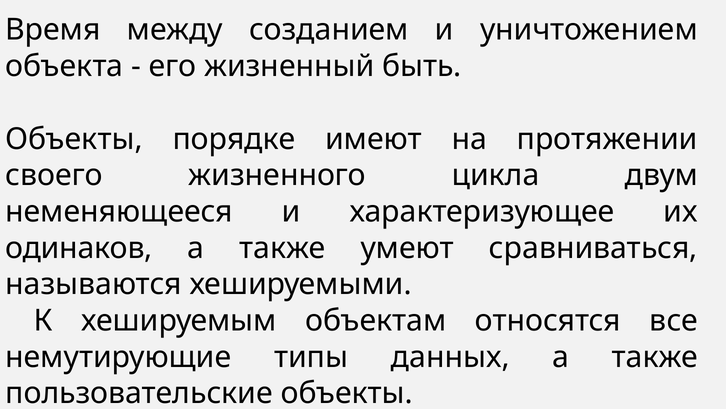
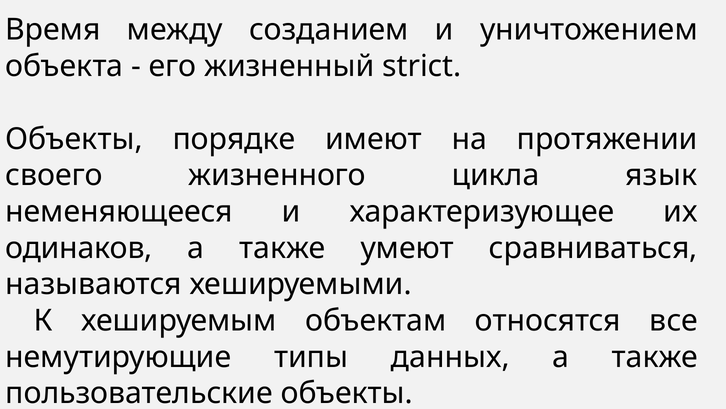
быть: быть -> strict
двум: двум -> язык
